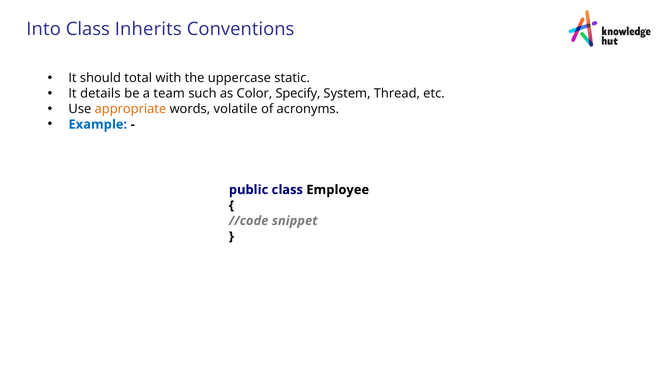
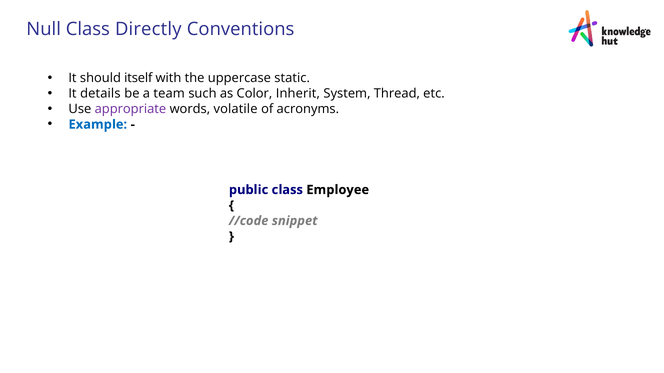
Into: Into -> Null
Inherits: Inherits -> Directly
total: total -> itself
Specify: Specify -> Inherit
appropriate colour: orange -> purple
